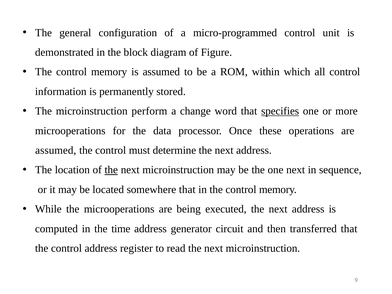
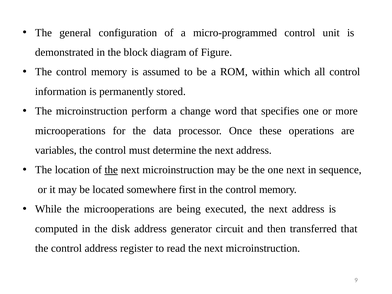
specifies underline: present -> none
assumed at (56, 150): assumed -> variables
somewhere that: that -> first
time: time -> disk
